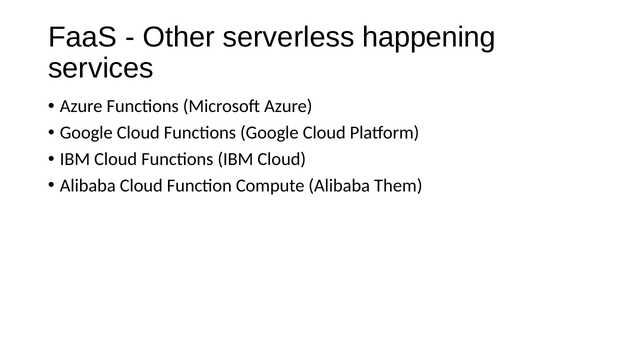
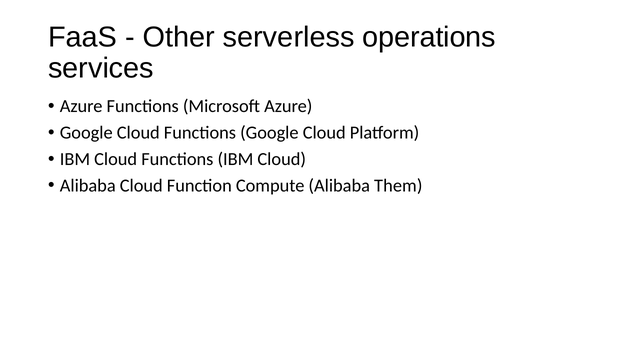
happening: happening -> operations
